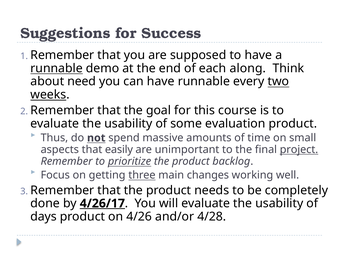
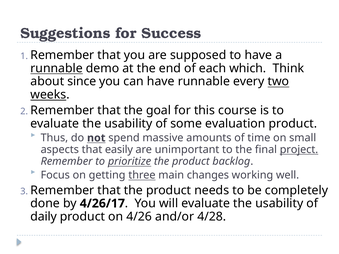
along: along -> which
need: need -> since
4/26/17 underline: present -> none
days: days -> daily
